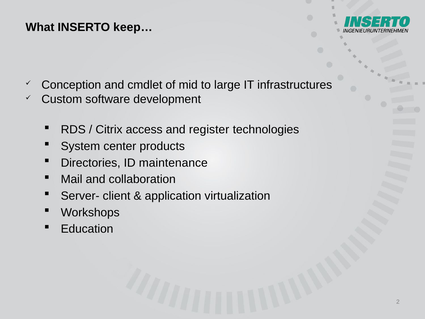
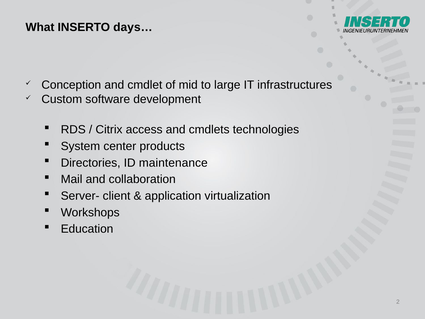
keep…: keep… -> days…
register: register -> cmdlets
